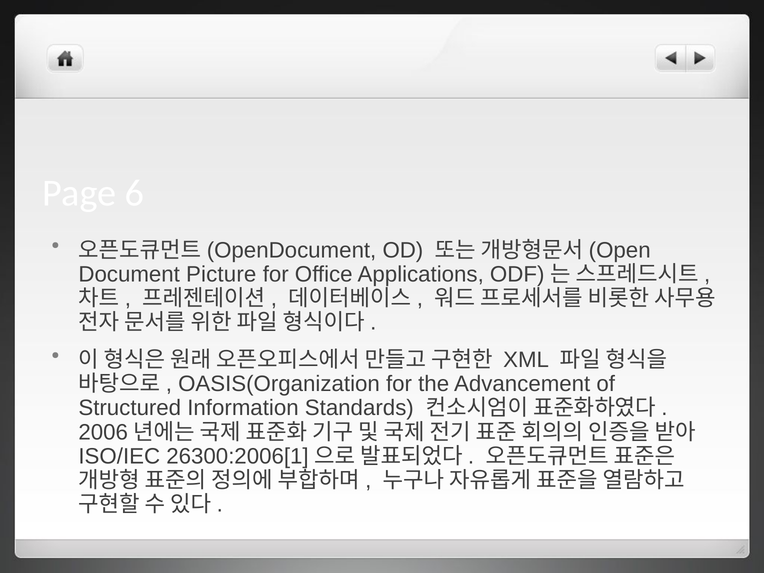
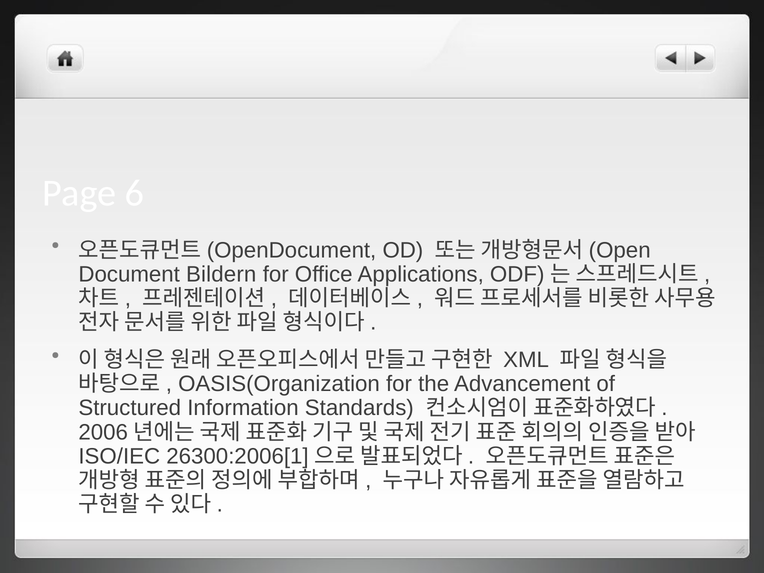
Picture: Picture -> Bildern
